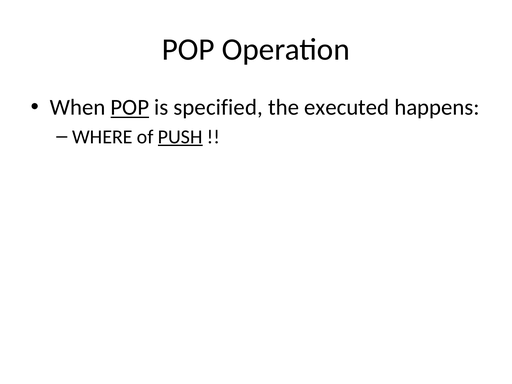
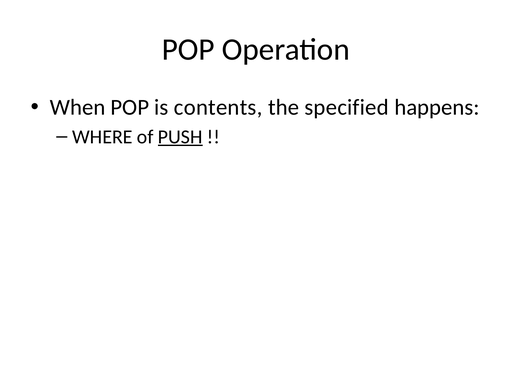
POP at (130, 107) underline: present -> none
specified: specified -> contents
executed: executed -> specified
